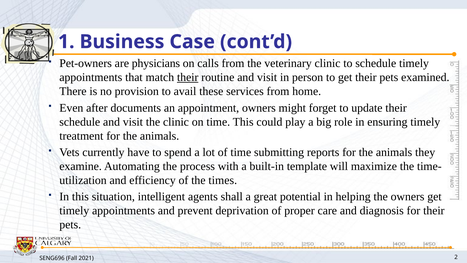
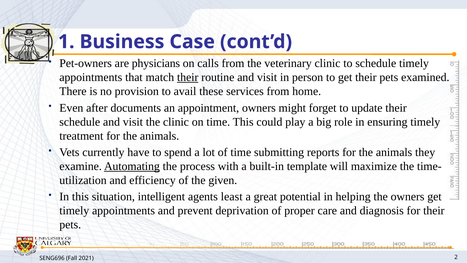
Automating underline: none -> present
times: times -> given
shall: shall -> least
